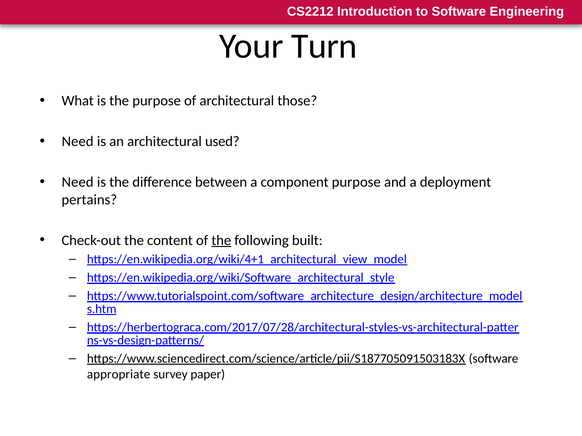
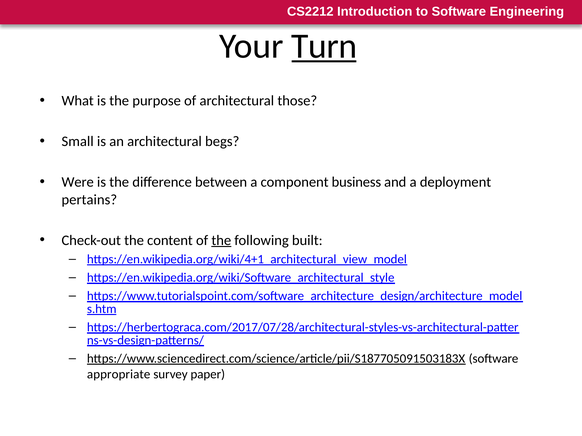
Turn underline: none -> present
Need at (78, 142): Need -> Small
used: used -> begs
Need at (78, 182): Need -> Were
component purpose: purpose -> business
